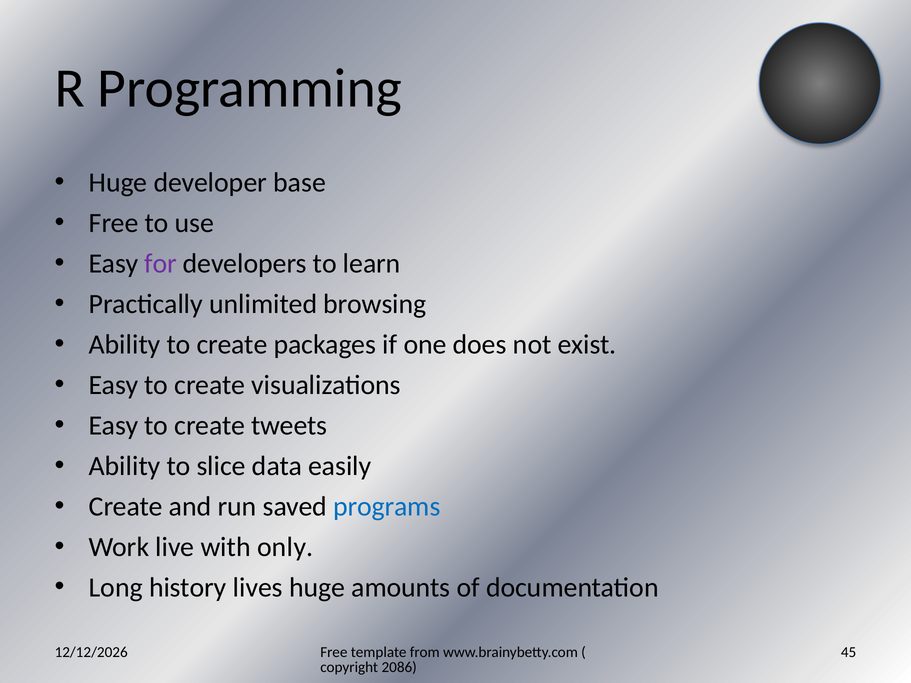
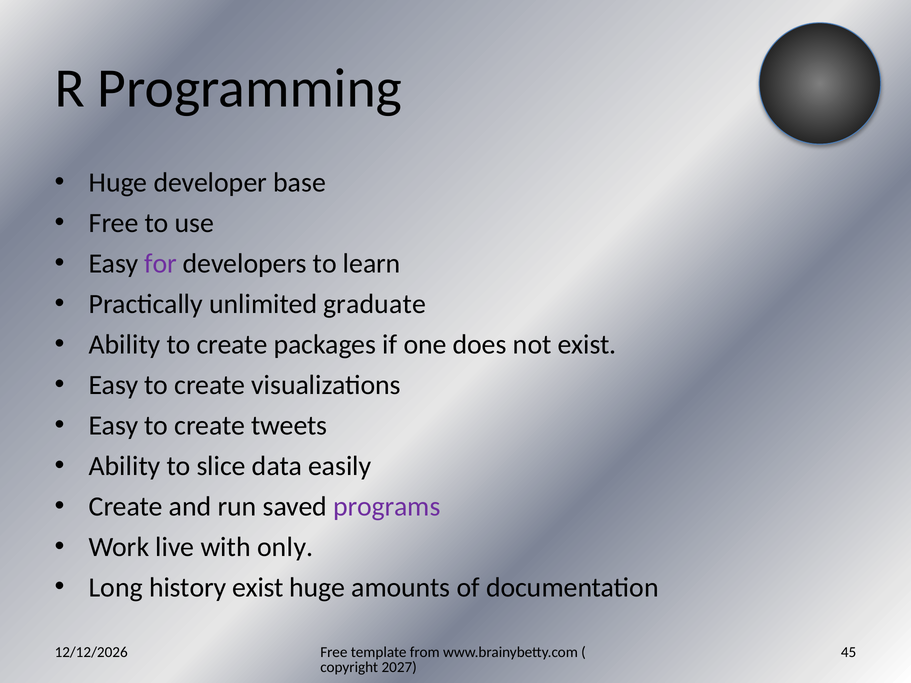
browsing: browsing -> graduate
programs colour: blue -> purple
history lives: lives -> exist
2086: 2086 -> 2027
